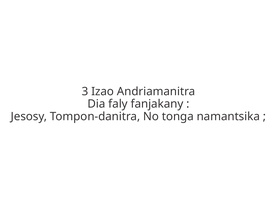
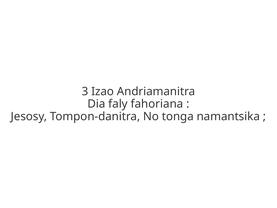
fanjakany: fanjakany -> fahoriana
